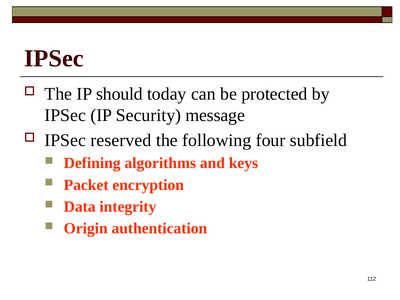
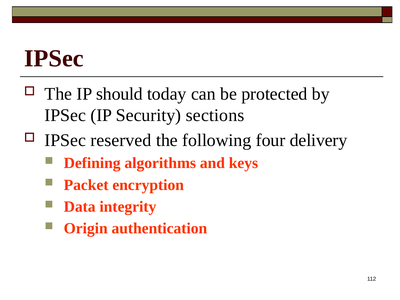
message: message -> sections
subfield: subfield -> delivery
